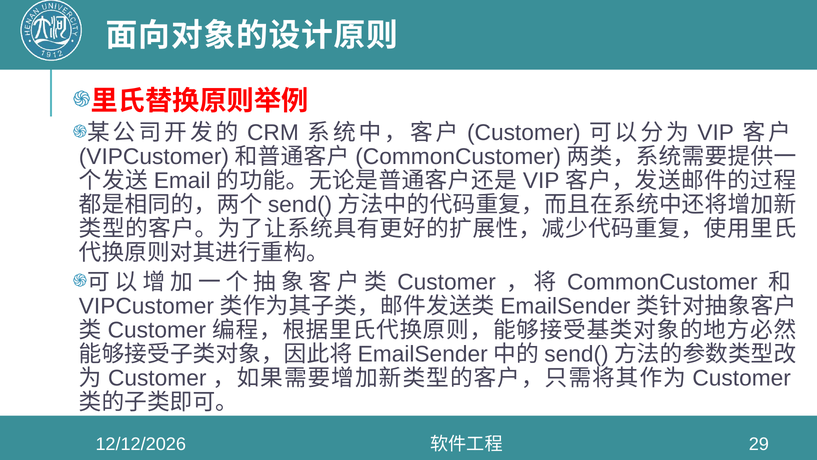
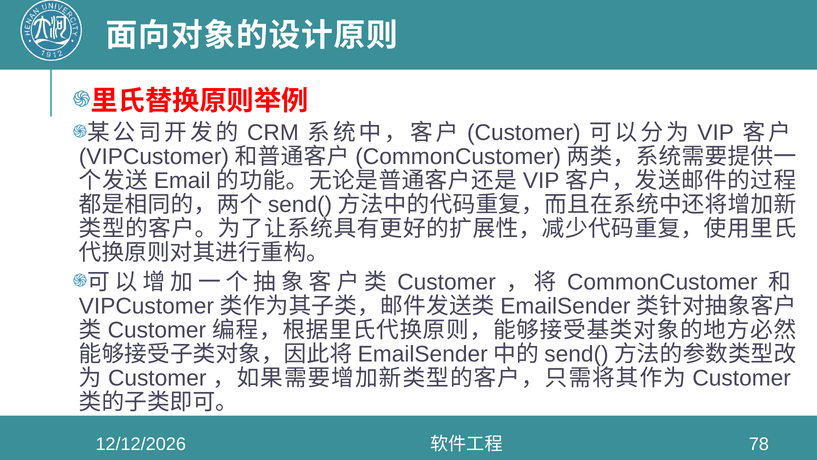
29: 29 -> 78
